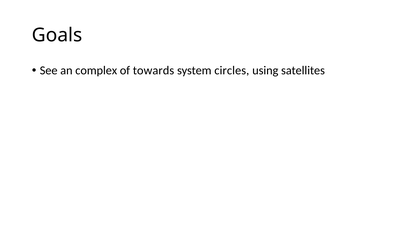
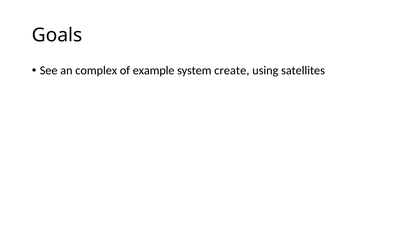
towards: towards -> example
circles: circles -> create
